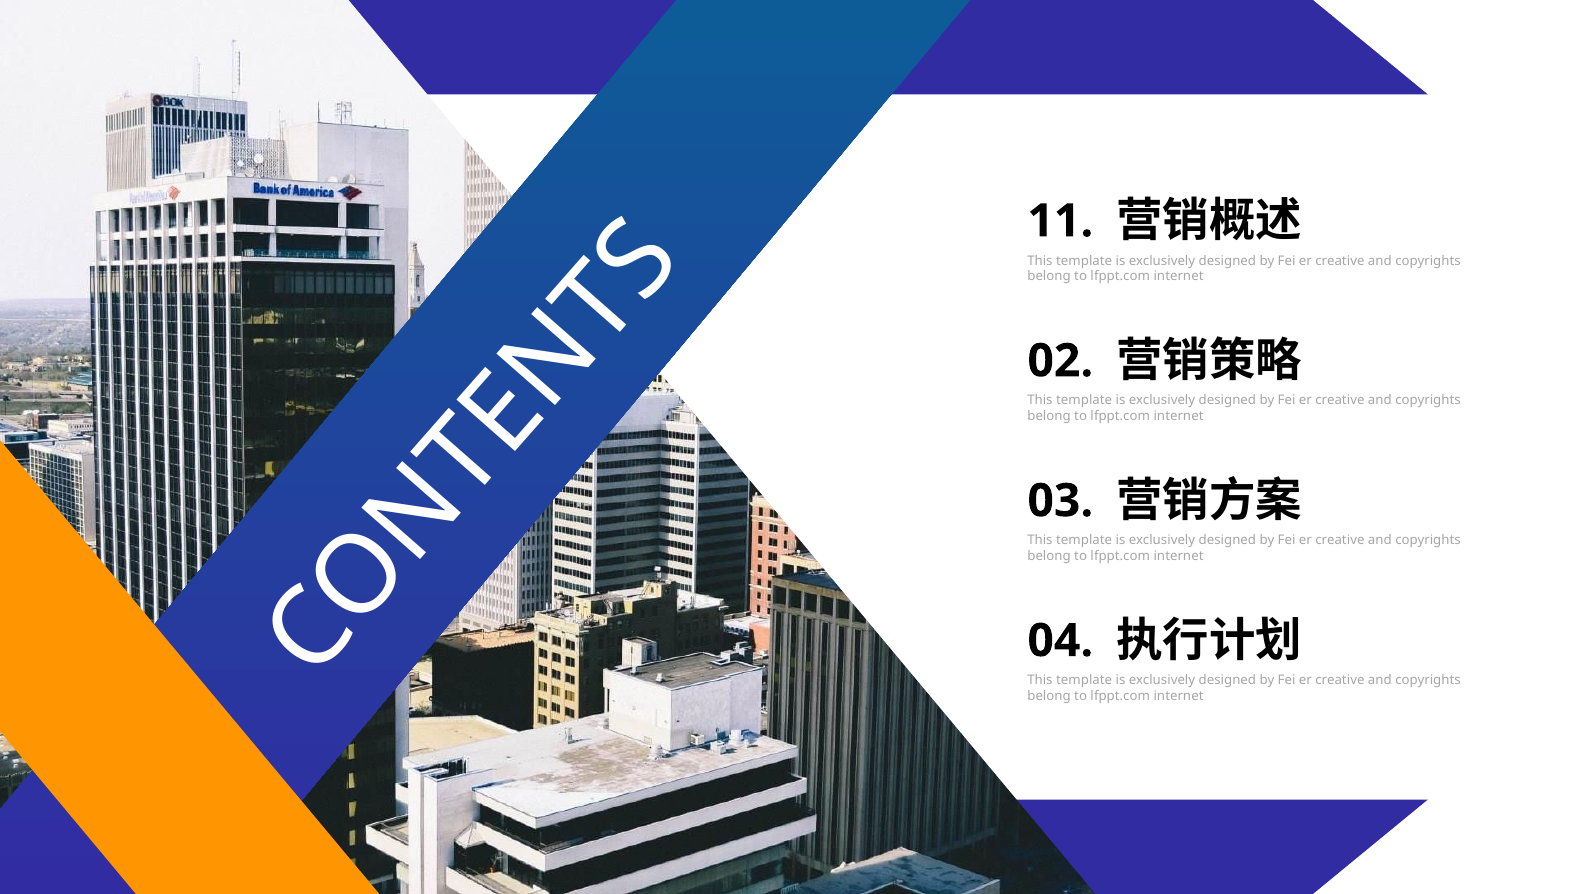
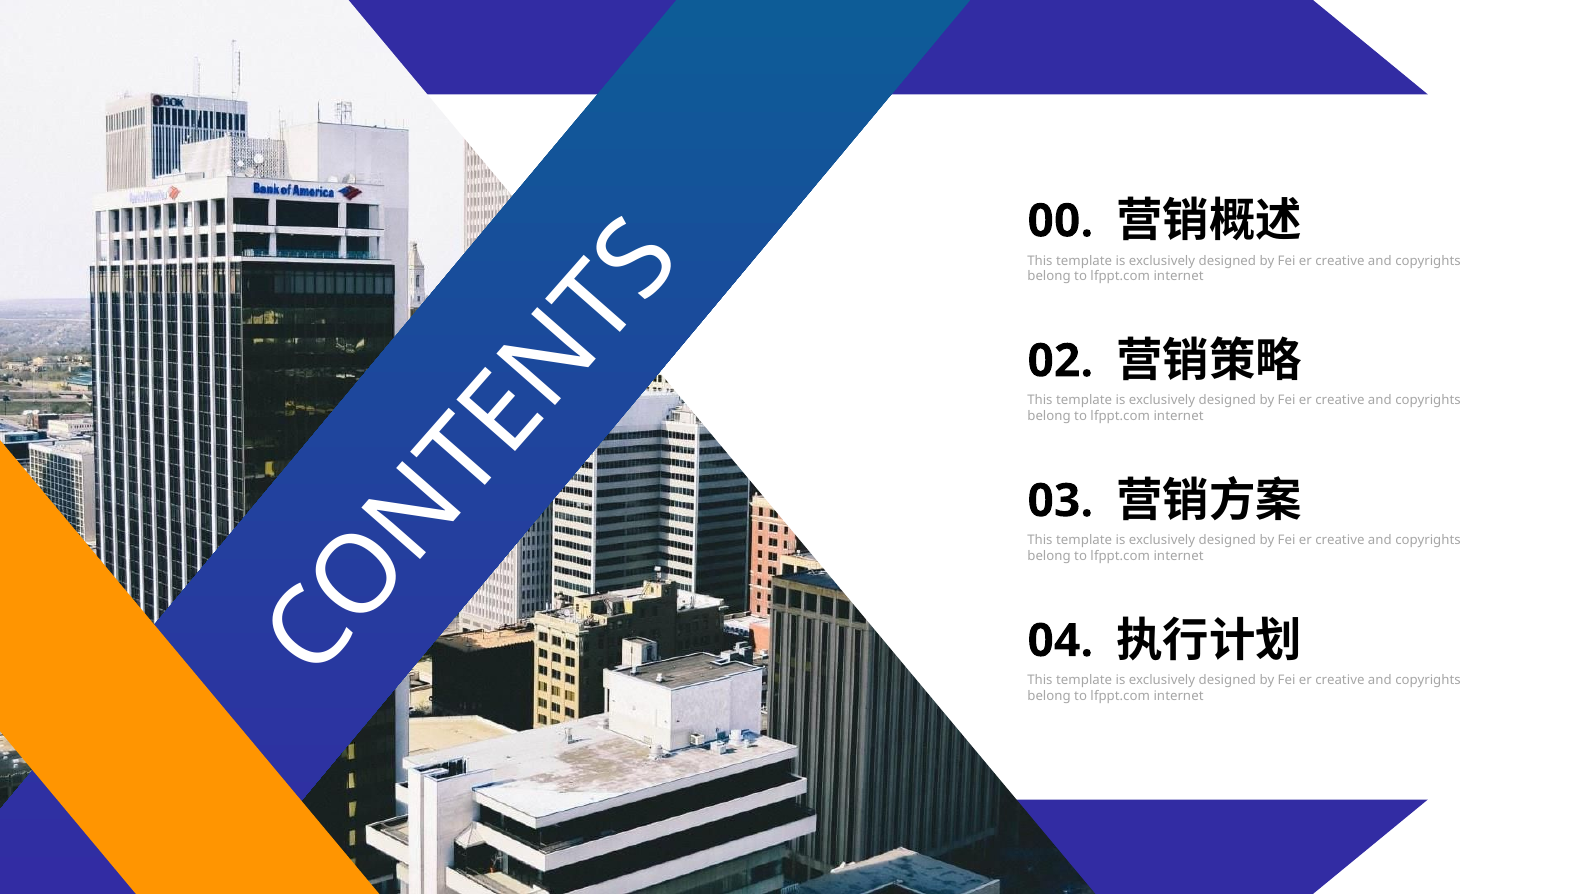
11: 11 -> 00
